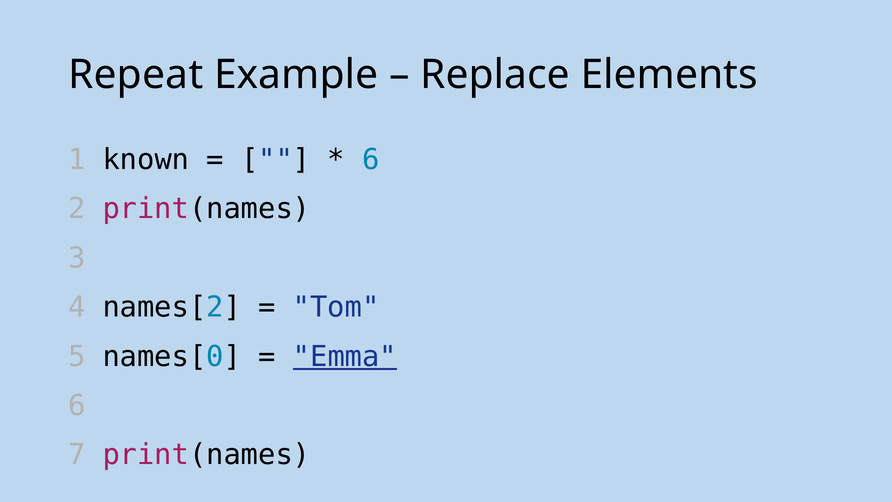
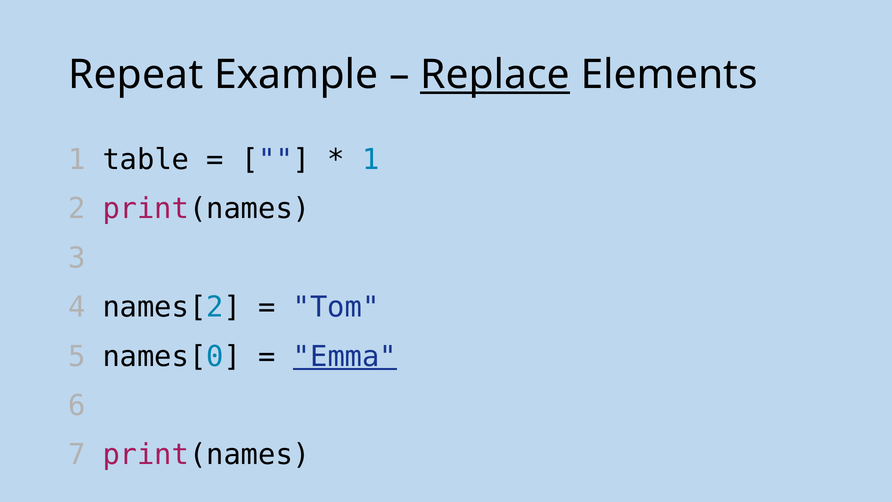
Replace underline: none -> present
known: known -> table
6 at (371, 160): 6 -> 1
